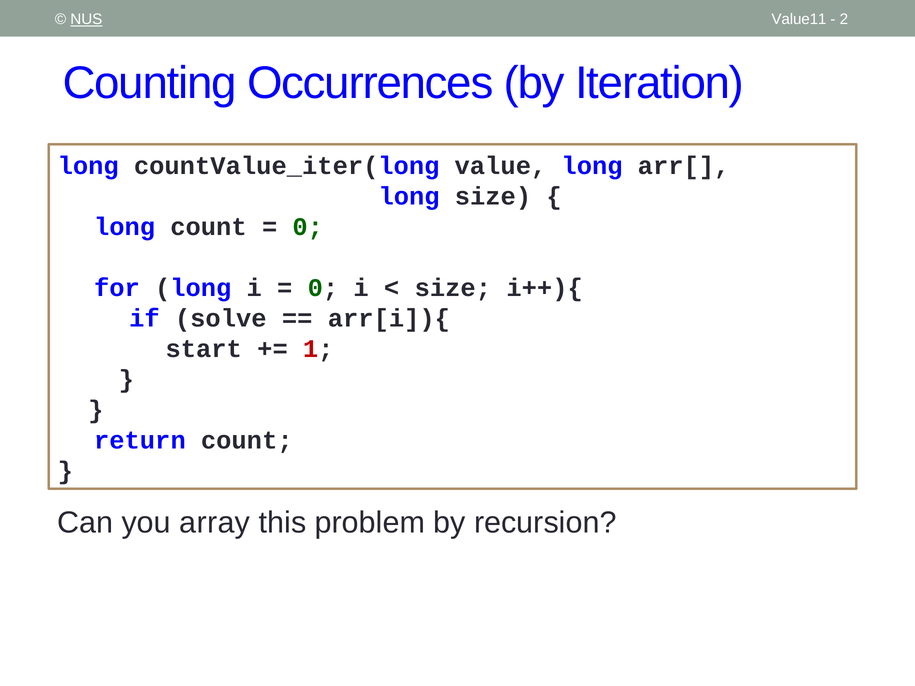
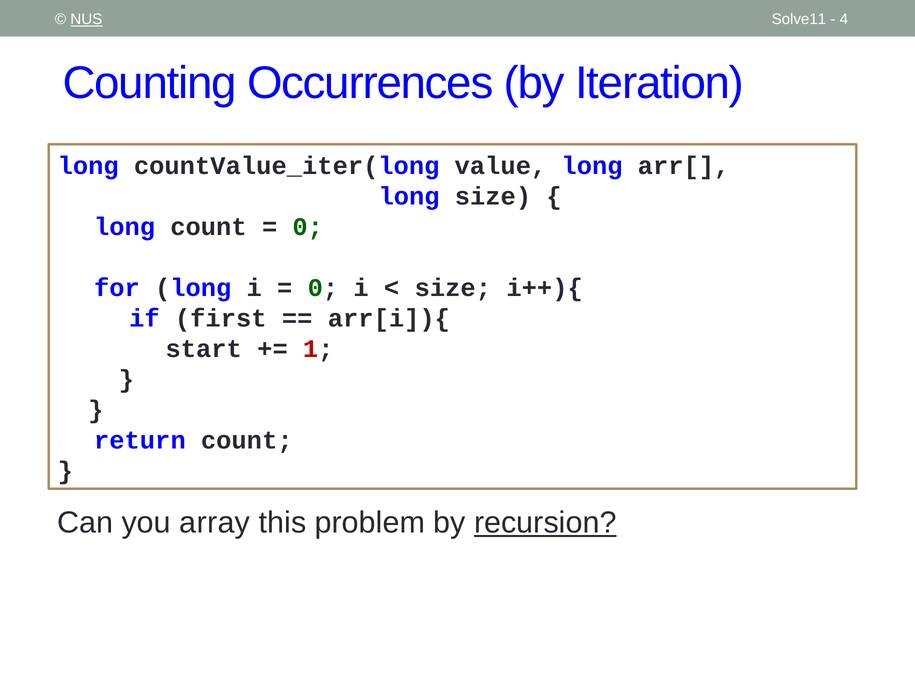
Value11: Value11 -> Solve11
2: 2 -> 4
solve: solve -> first
recursion underline: none -> present
